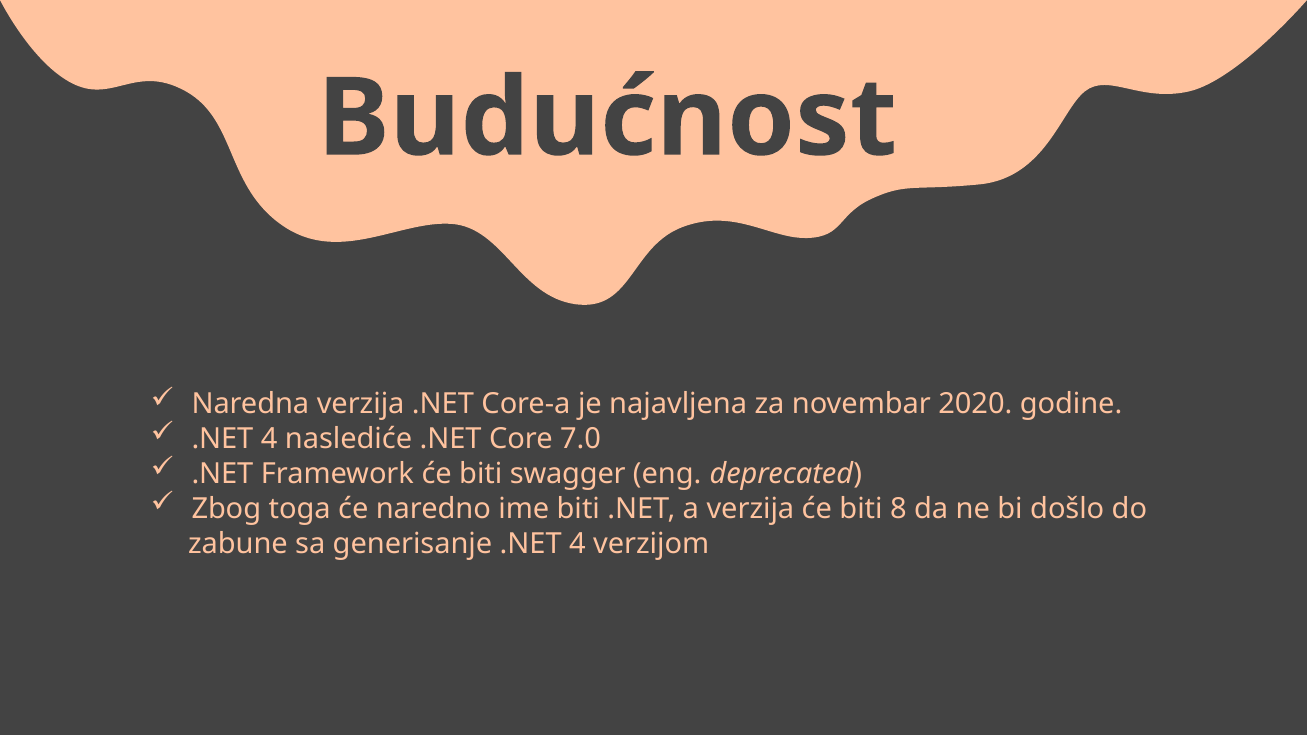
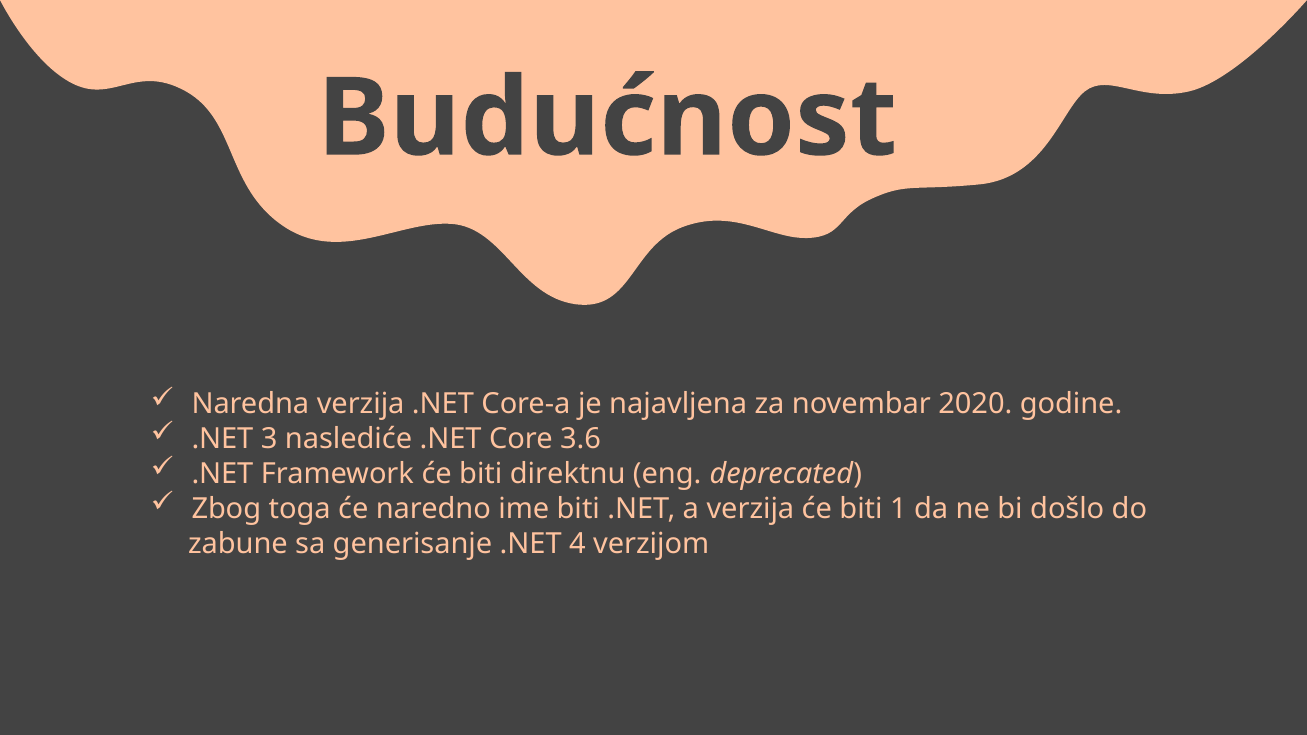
4 at (269, 439): 4 -> 3
7.0: 7.0 -> 3.6
swagger: swagger -> direktnu
8: 8 -> 1
